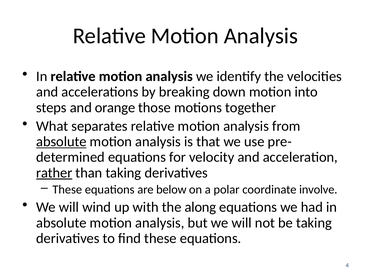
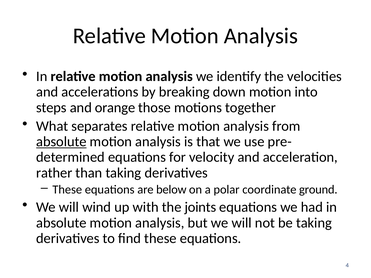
rather underline: present -> none
involve: involve -> ground
along: along -> joints
